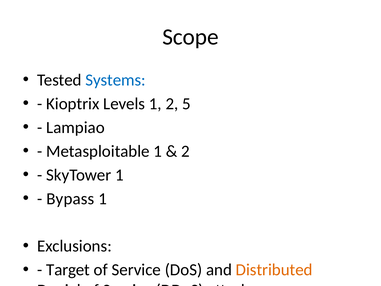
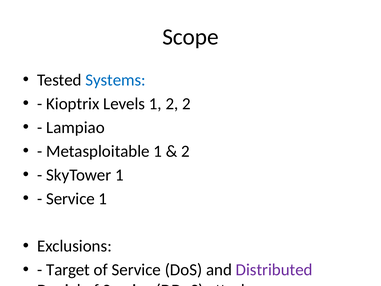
2 5: 5 -> 2
Bypass at (70, 199): Bypass -> Service
Distributed colour: orange -> purple
